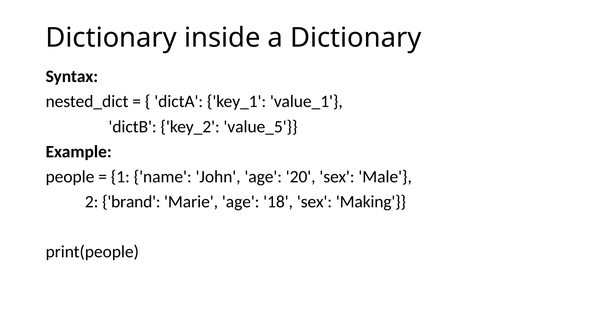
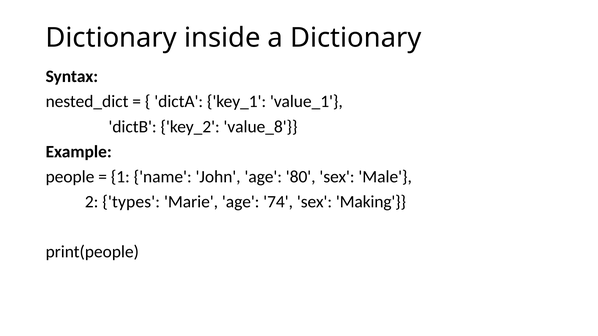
value_5: value_5 -> value_8
20: 20 -> 80
brand: brand -> types
18: 18 -> 74
